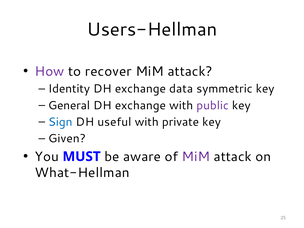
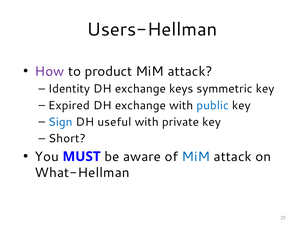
recover: recover -> product
data: data -> keys
General: General -> Expired
public colour: purple -> blue
Given: Given -> Short
MiM at (196, 157) colour: purple -> blue
